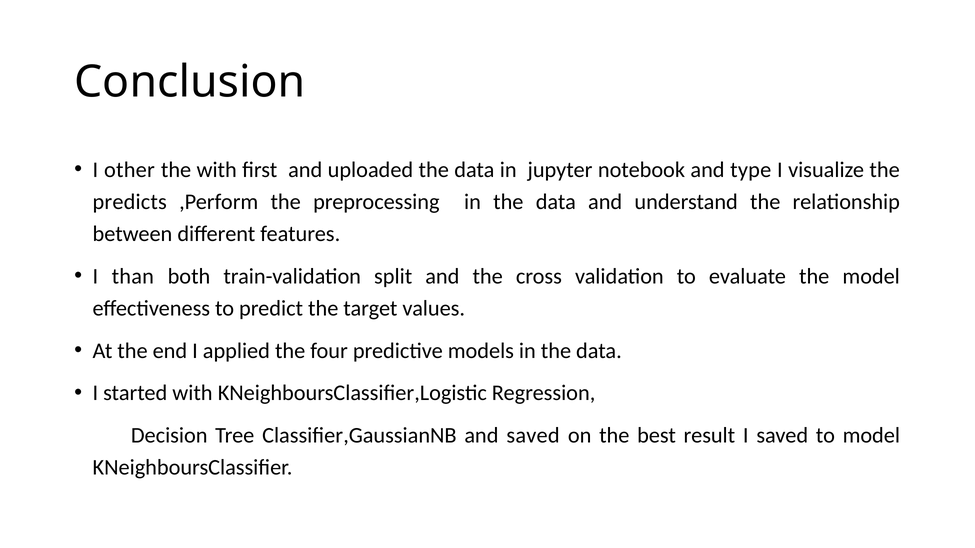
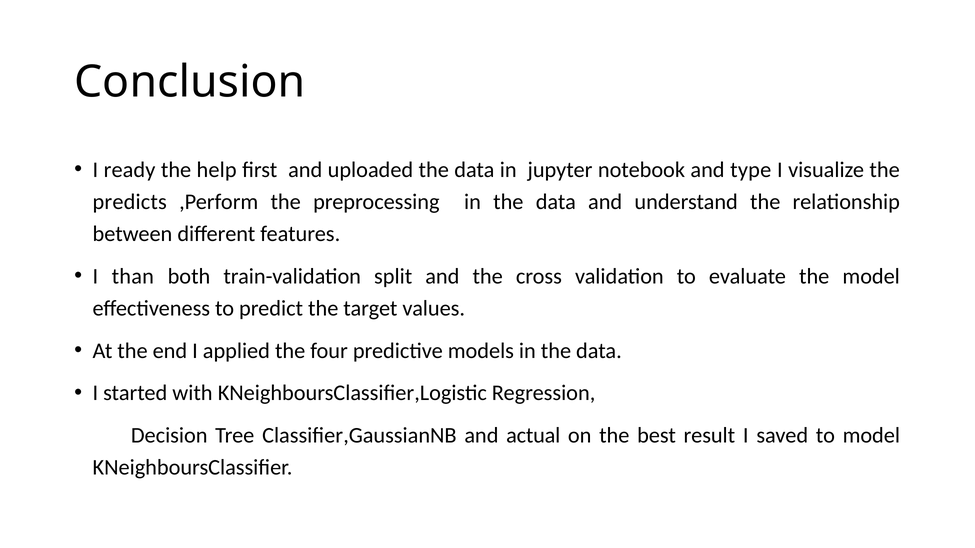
other: other -> ready
the with: with -> help
and saved: saved -> actual
